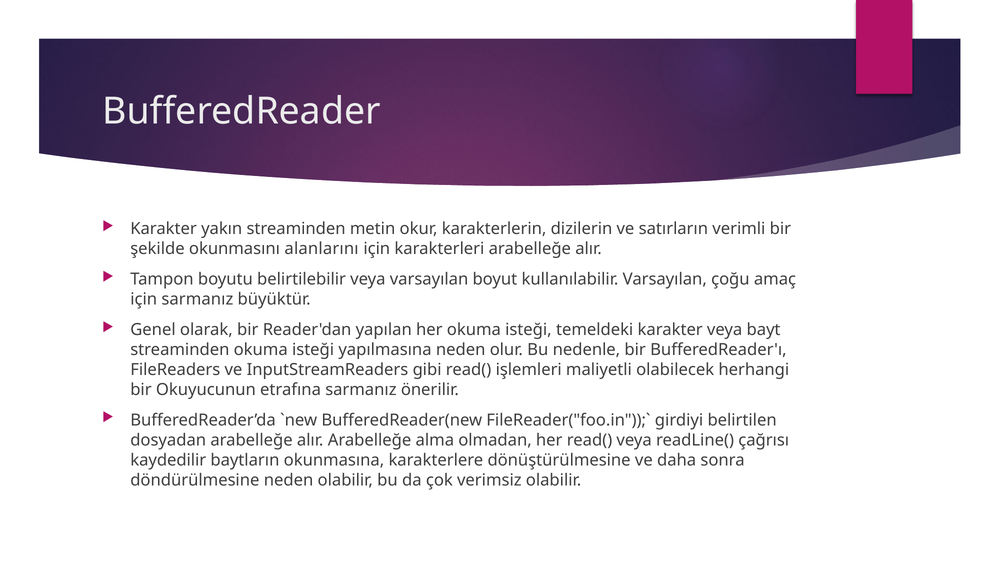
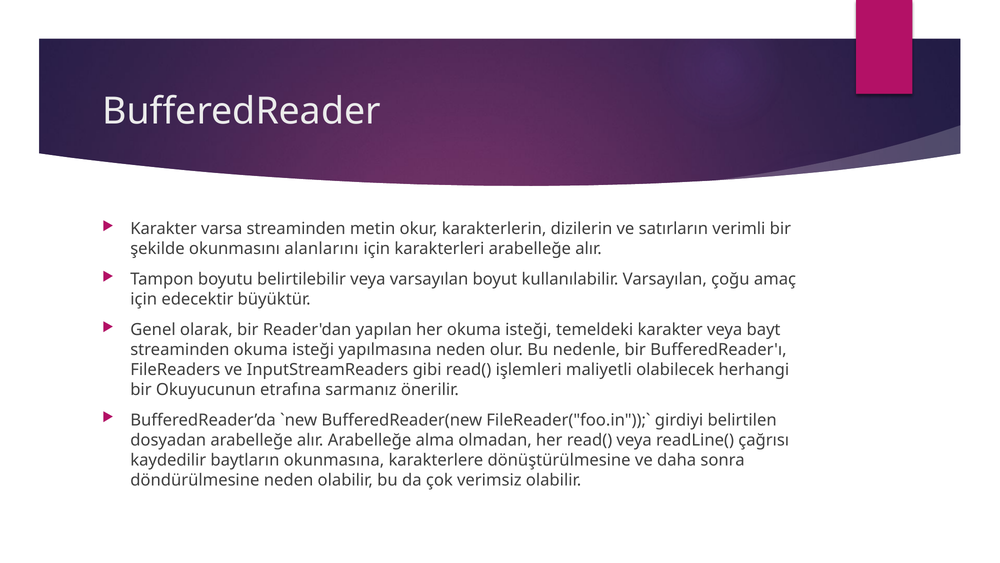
yakın: yakın -> varsa
için sarmanız: sarmanız -> edecektir
